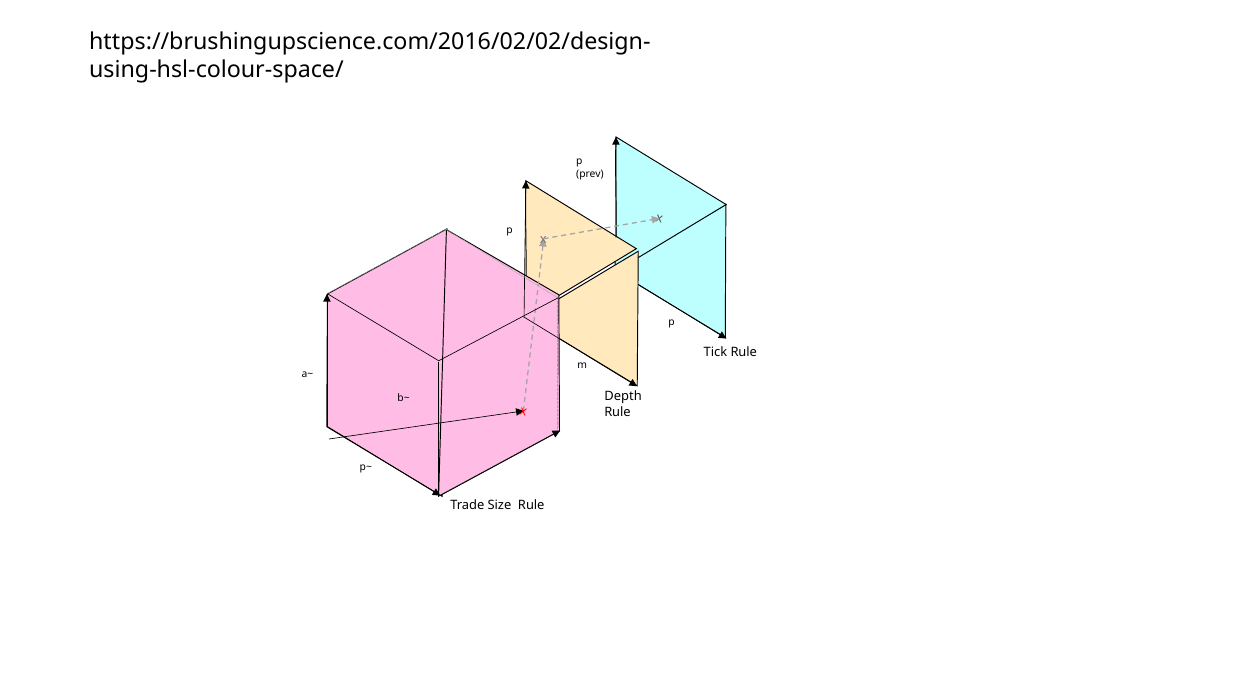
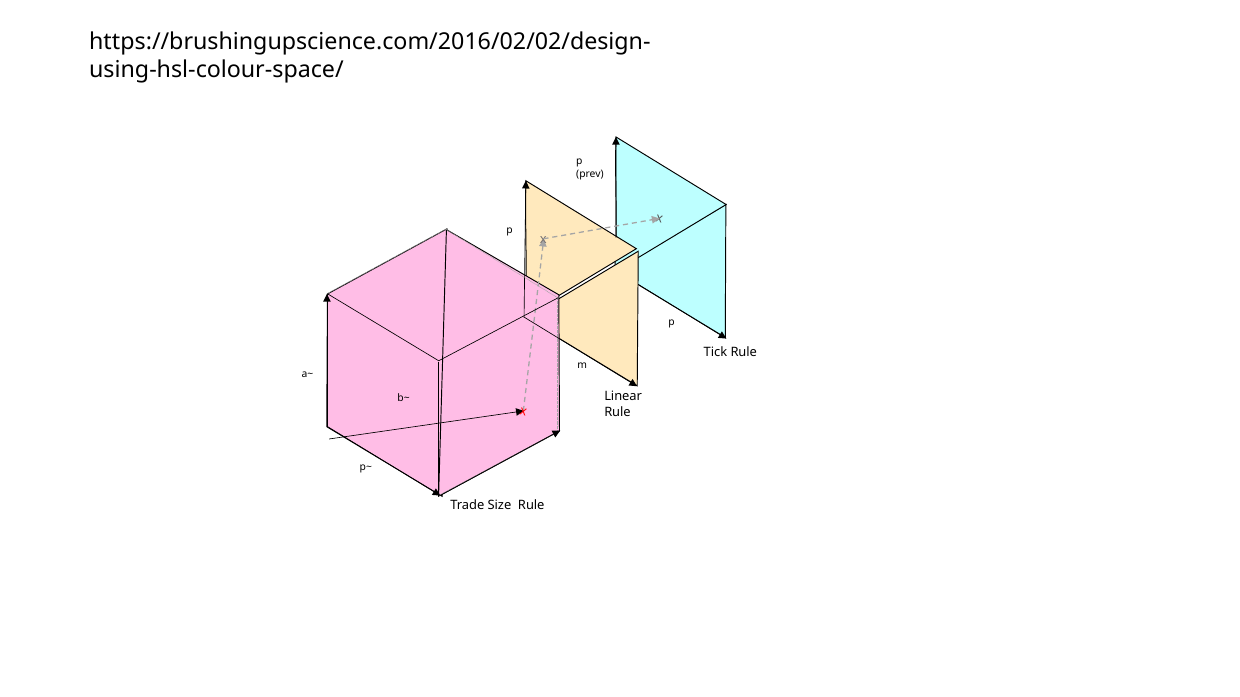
Depth: Depth -> Linear
